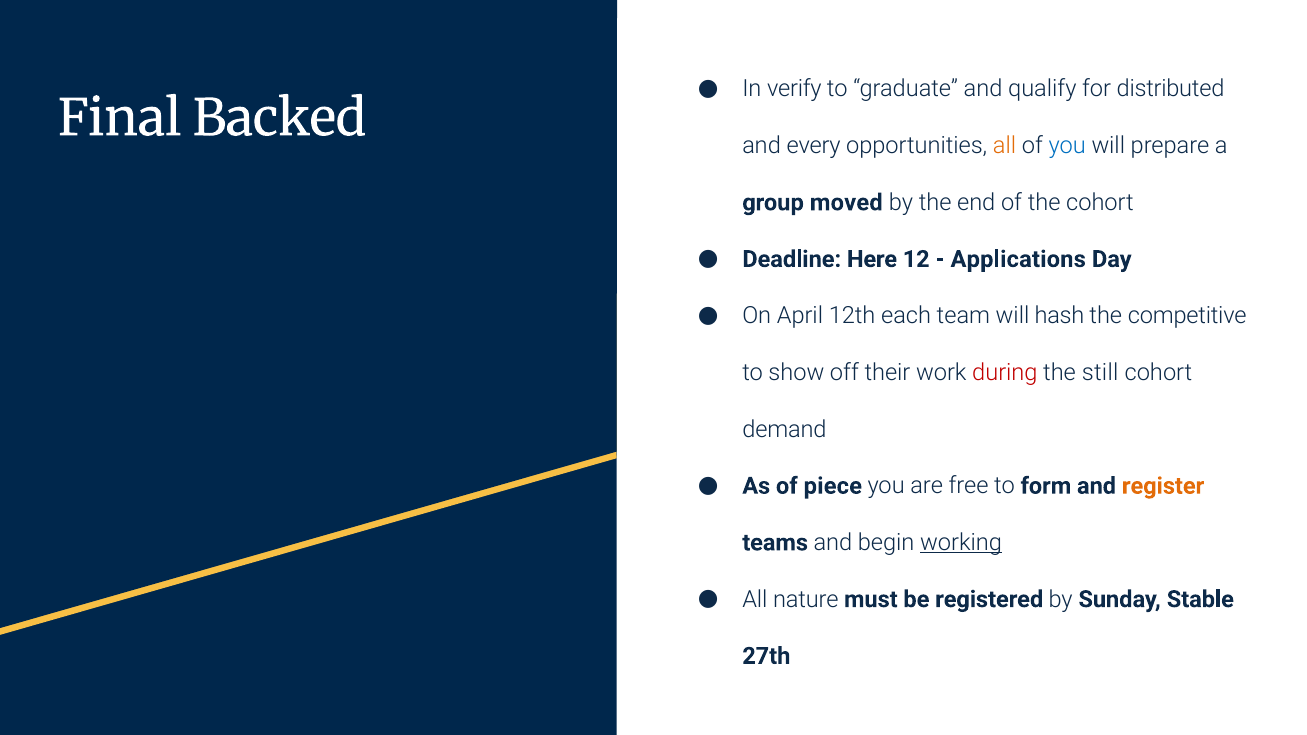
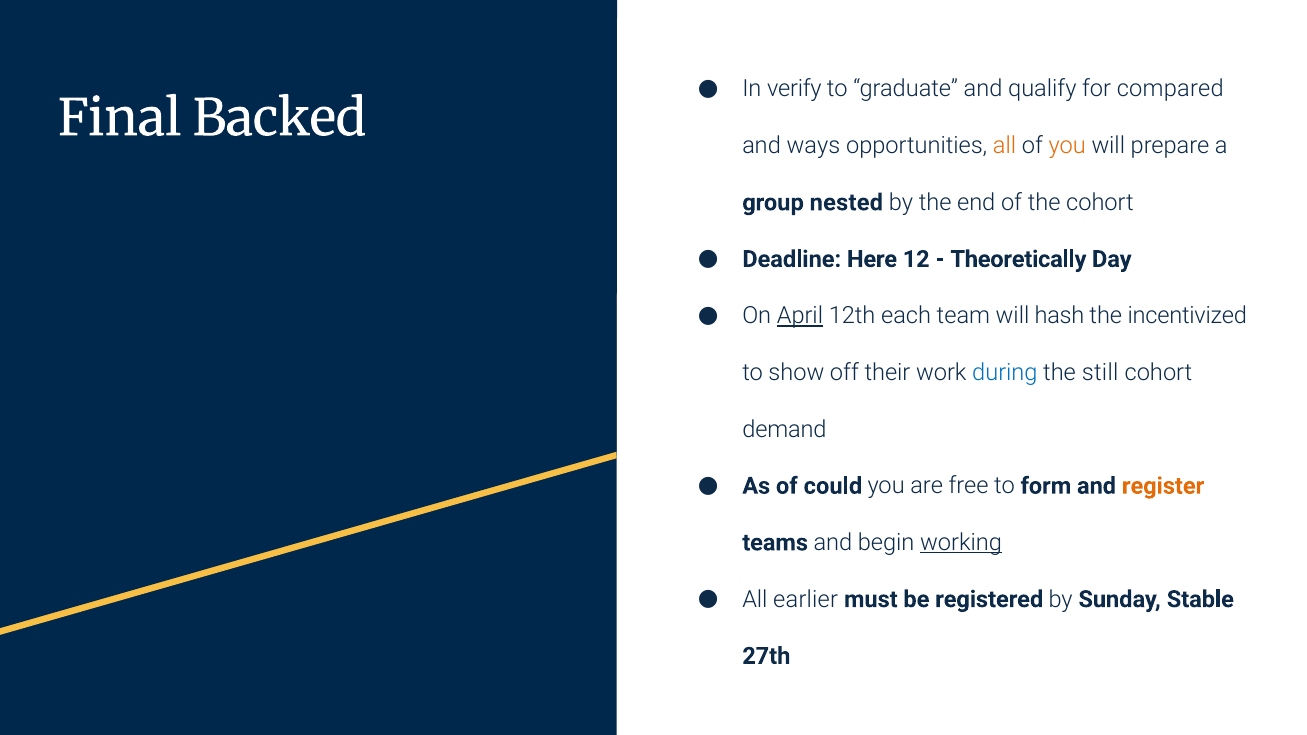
distributed: distributed -> compared
every: every -> ways
you at (1067, 146) colour: blue -> orange
moved: moved -> nested
Applications: Applications -> Theoretically
April underline: none -> present
competitive: competitive -> incentivized
during colour: red -> blue
piece: piece -> could
nature: nature -> earlier
